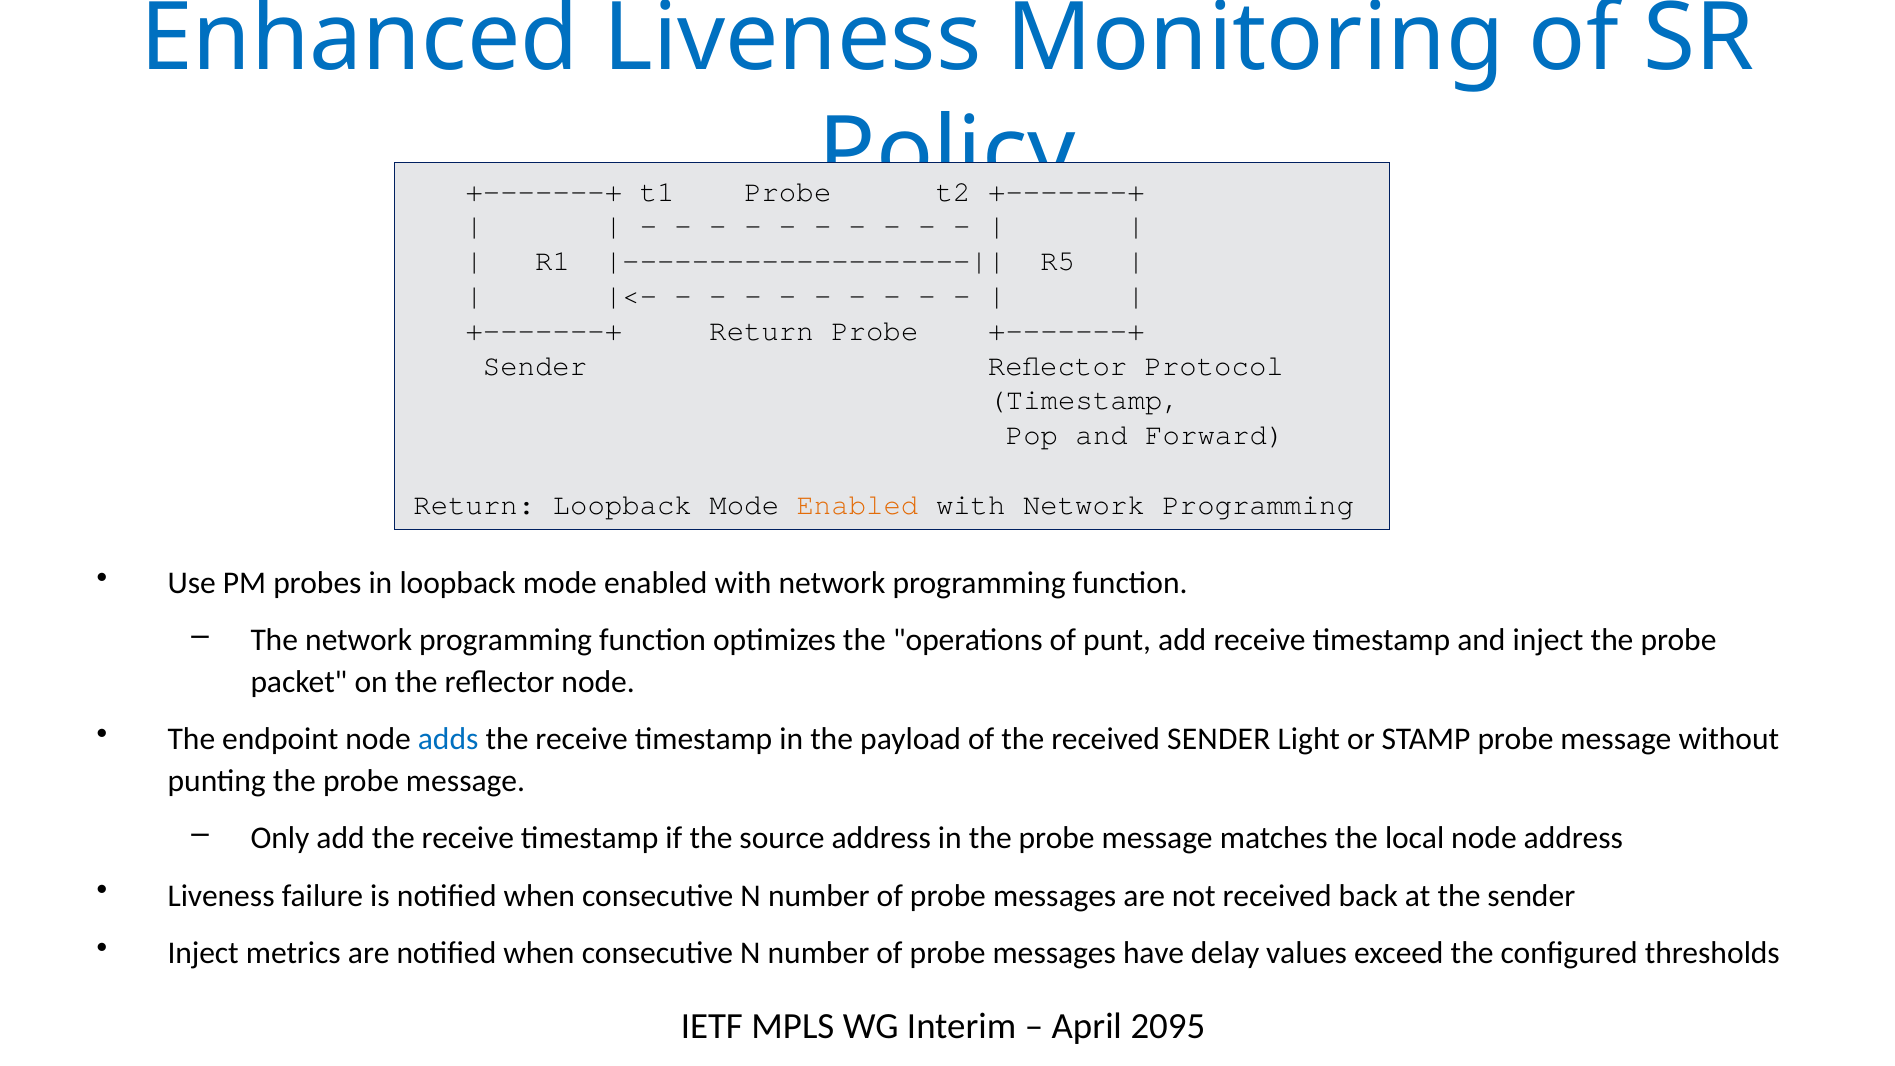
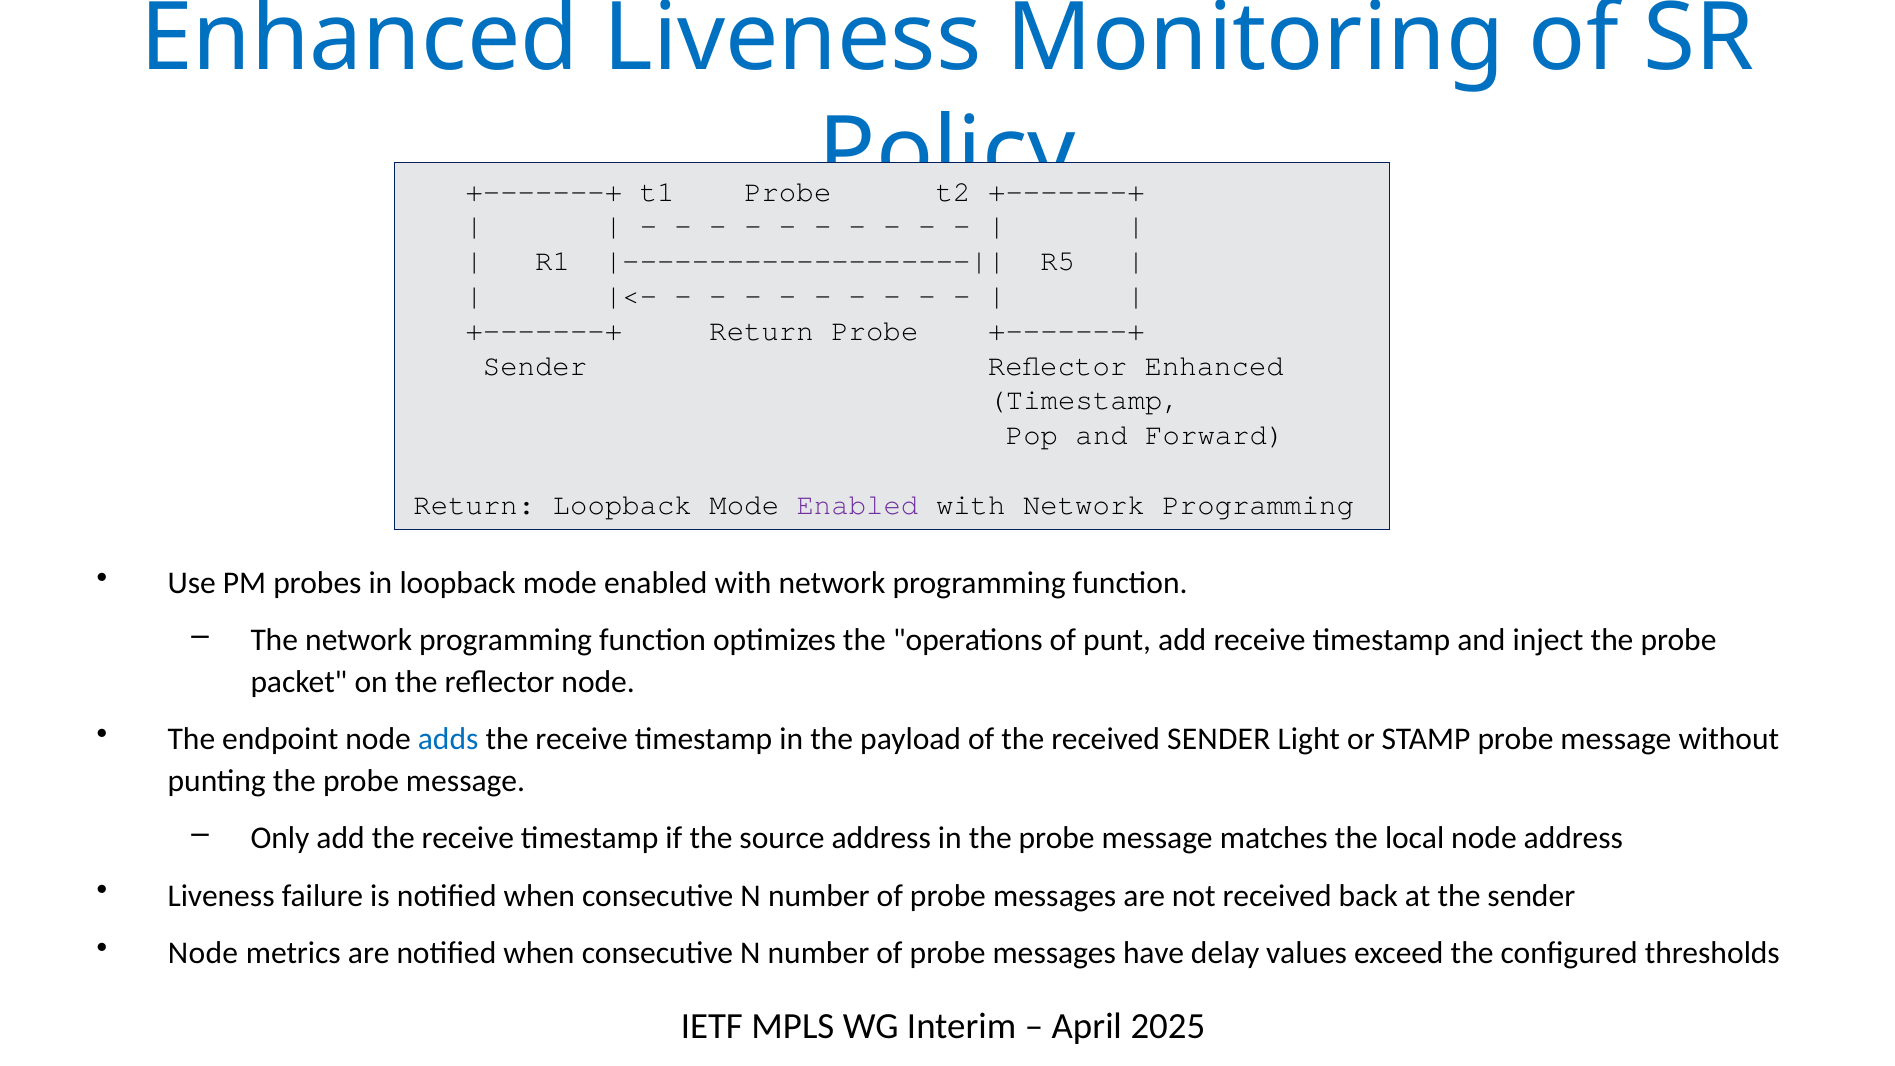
Reflector Protocol: Protocol -> Enhanced
Enabled at (857, 505) colour: orange -> purple
Inject at (203, 953): Inject -> Node
2095: 2095 -> 2025
